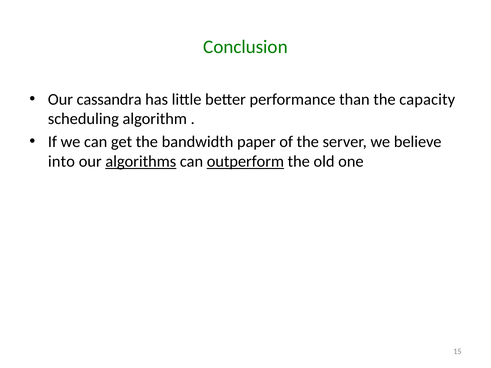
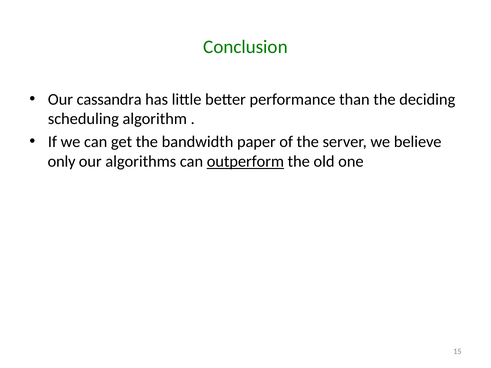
capacity: capacity -> deciding
into: into -> only
algorithms underline: present -> none
